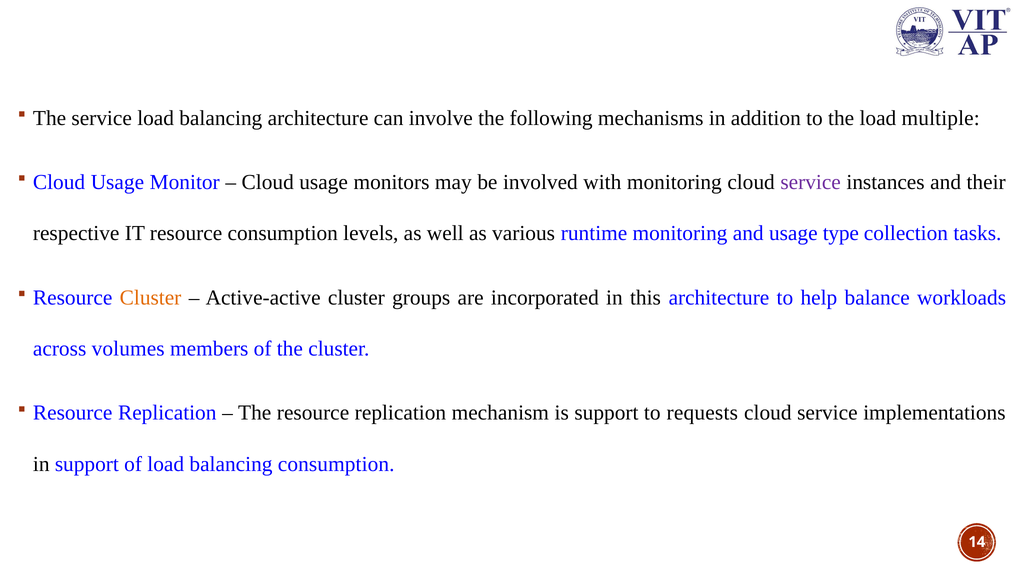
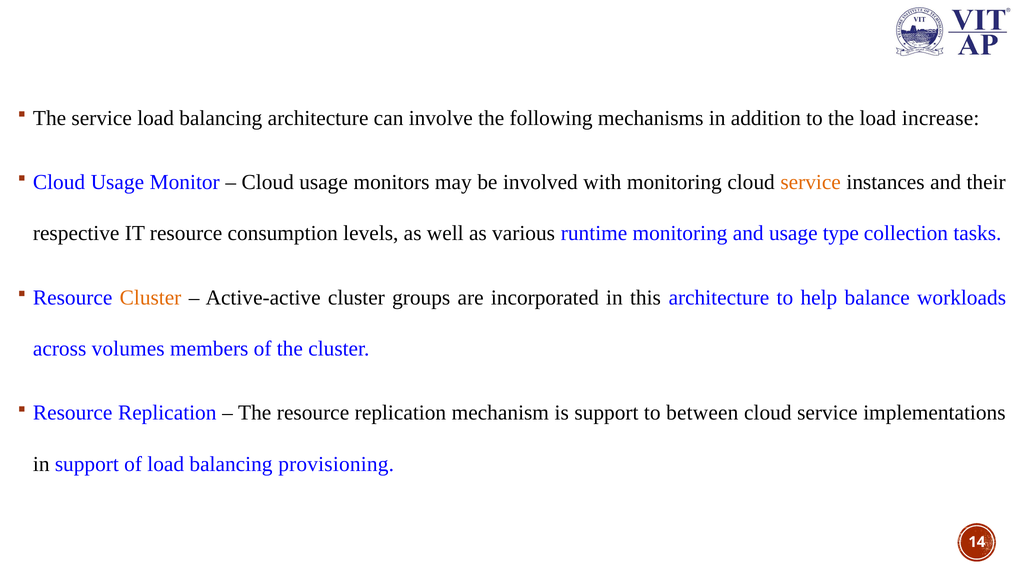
multiple: multiple -> increase
service at (811, 182) colour: purple -> orange
requests: requests -> between
balancing consumption: consumption -> provisioning
